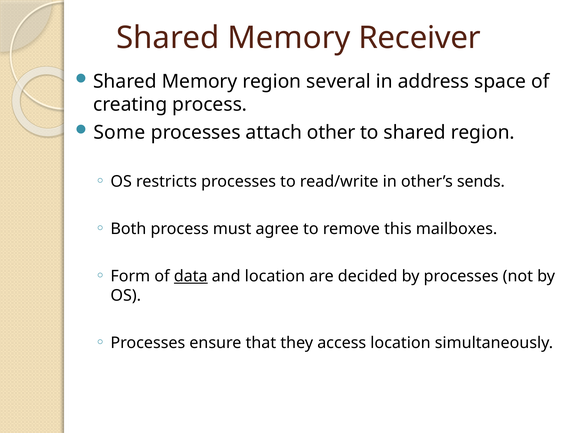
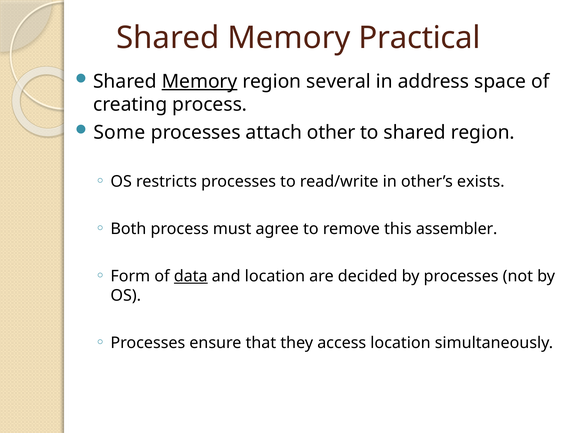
Receiver: Receiver -> Practical
Memory at (200, 81) underline: none -> present
sends: sends -> exists
mailboxes: mailboxes -> assembler
